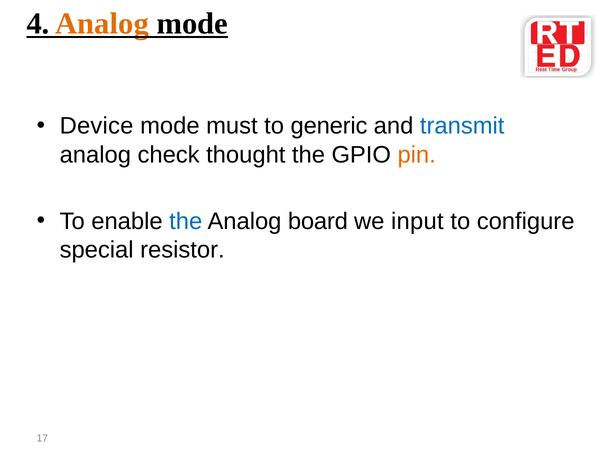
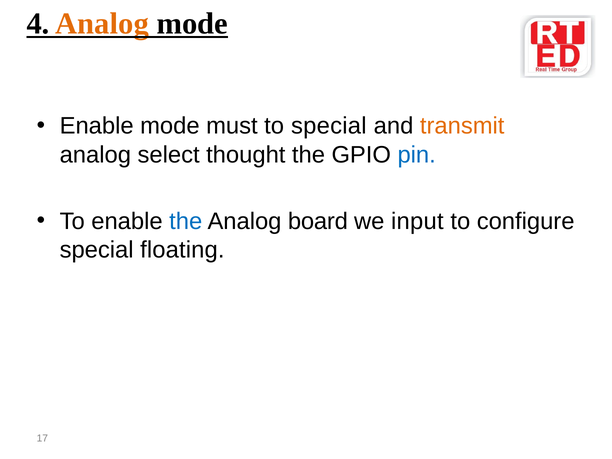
Device at (97, 126): Device -> Enable
to generic: generic -> special
transmit colour: blue -> orange
check: check -> select
pin colour: orange -> blue
resistor: resistor -> floating
